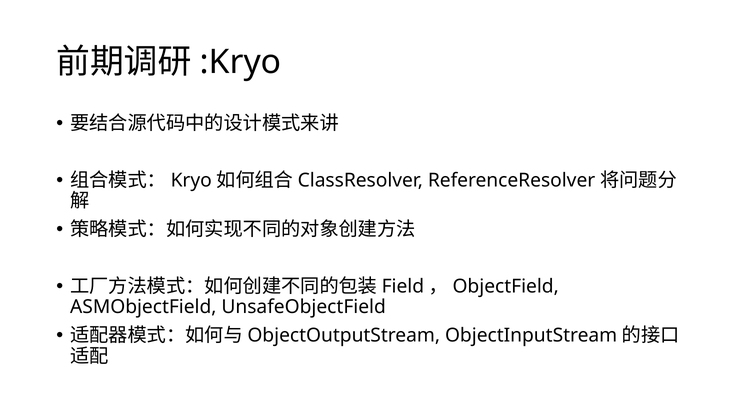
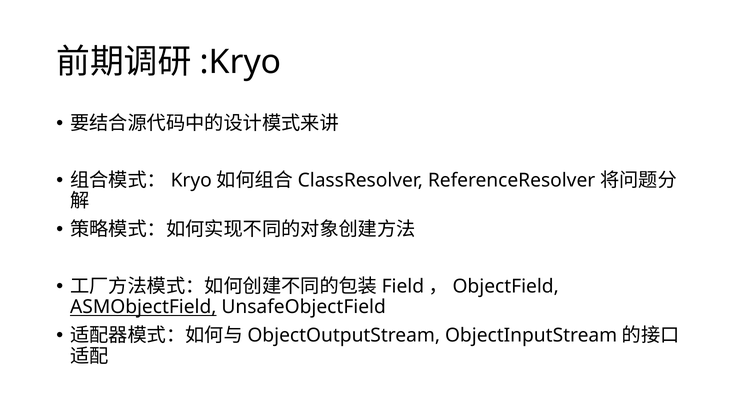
ASMObjectField underline: none -> present
